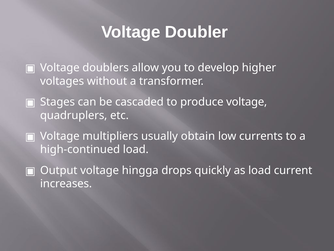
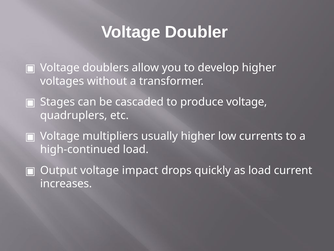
usually obtain: obtain -> higher
hingga: hingga -> impact
